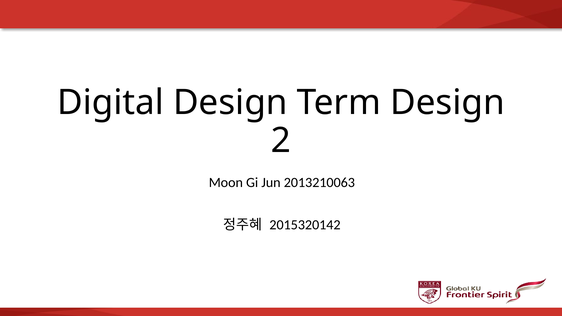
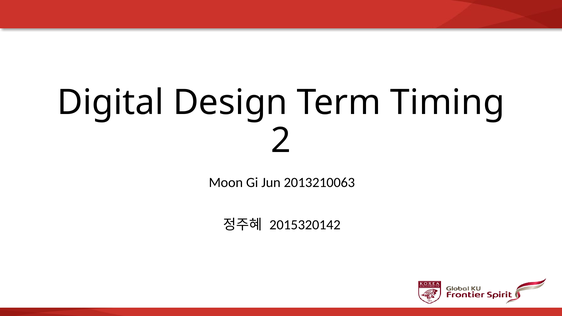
Term Design: Design -> Timing
